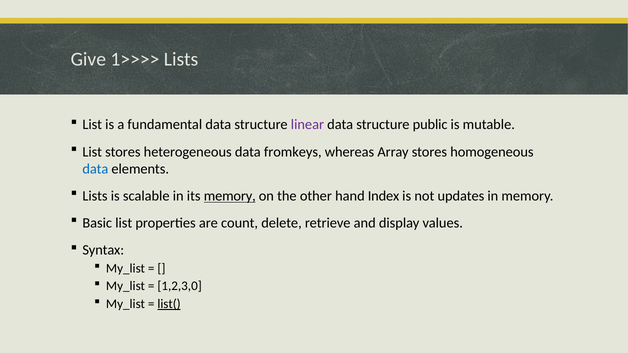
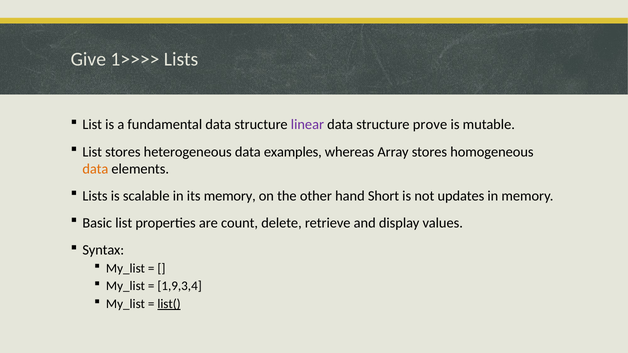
public: public -> prove
fromkeys: fromkeys -> examples
data at (95, 169) colour: blue -> orange
memory at (230, 196) underline: present -> none
Index: Index -> Short
1,2,3,0: 1,2,3,0 -> 1,9,3,4
